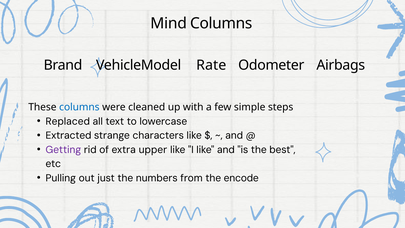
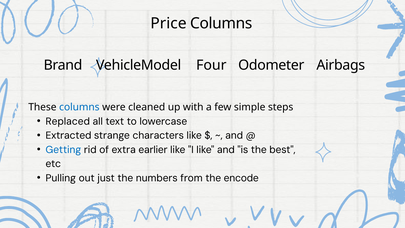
Mind: Mind -> Price
Rate: Rate -> Four
Getting colour: purple -> blue
upper: upper -> earlier
